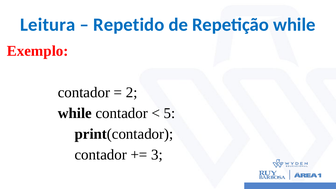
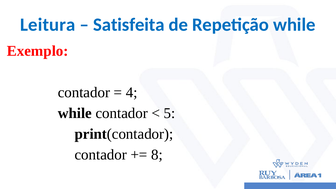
Repetido: Repetido -> Satisfeita
2: 2 -> 4
3: 3 -> 8
